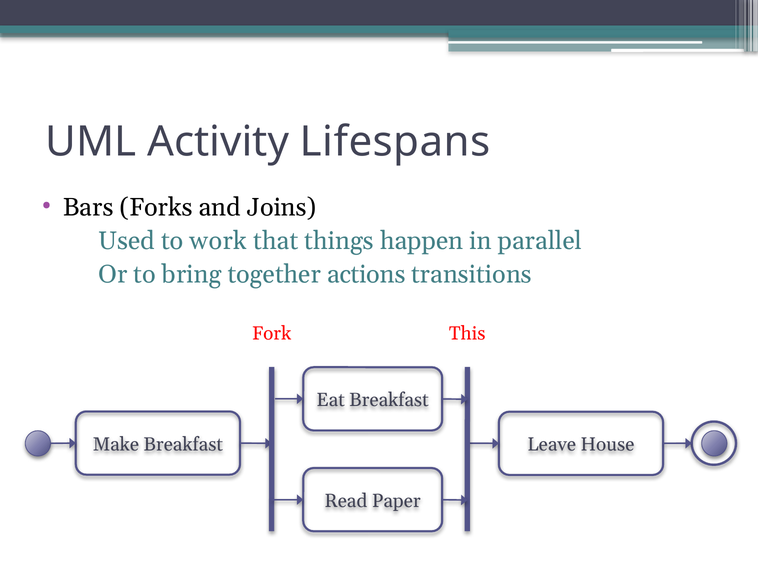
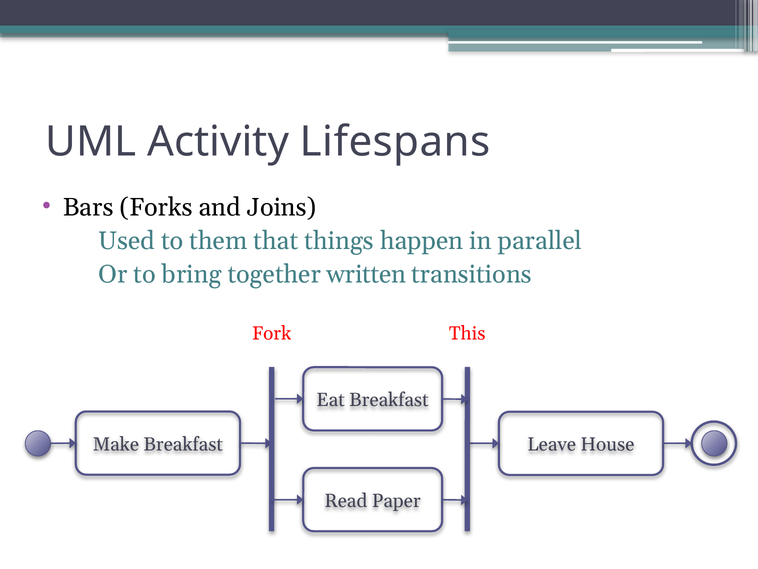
work: work -> them
actions: actions -> written
